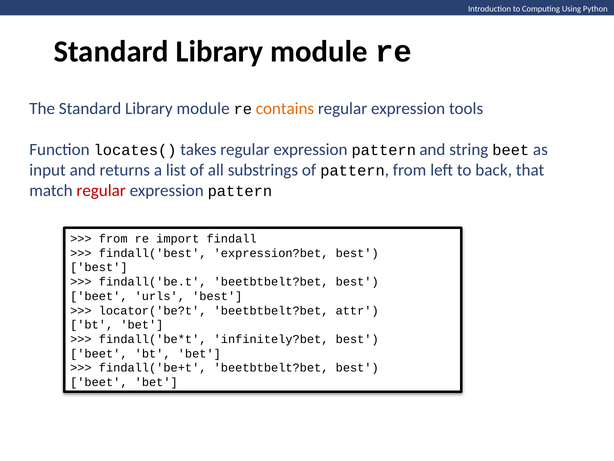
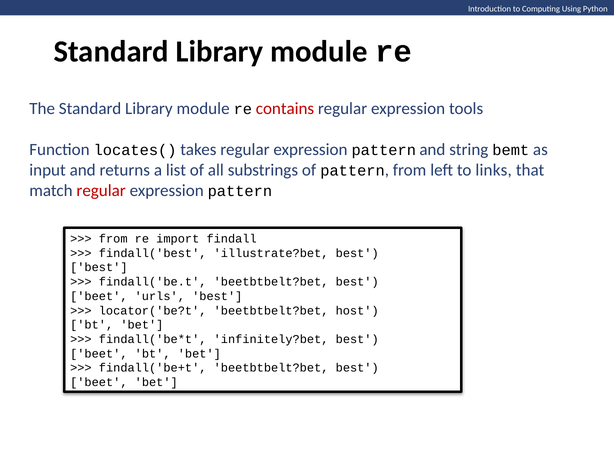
contains colour: orange -> red
string beet: beet -> bemt
back: back -> links
expression?bet: expression?bet -> illustrate?bet
attr: attr -> host
